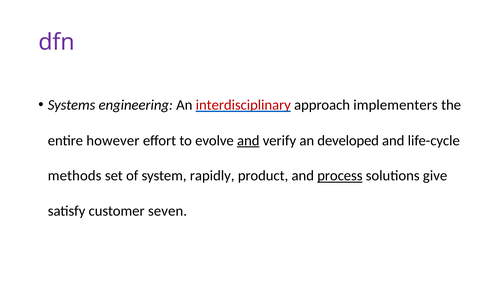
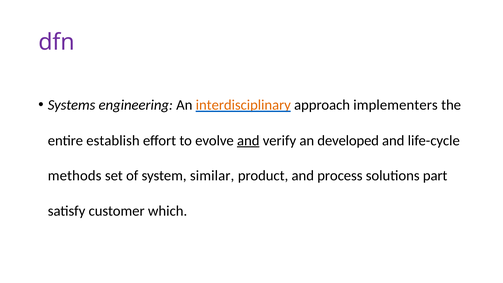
interdisciplinary colour: red -> orange
however: however -> establish
rapidly: rapidly -> similar
process underline: present -> none
give: give -> part
seven: seven -> which
